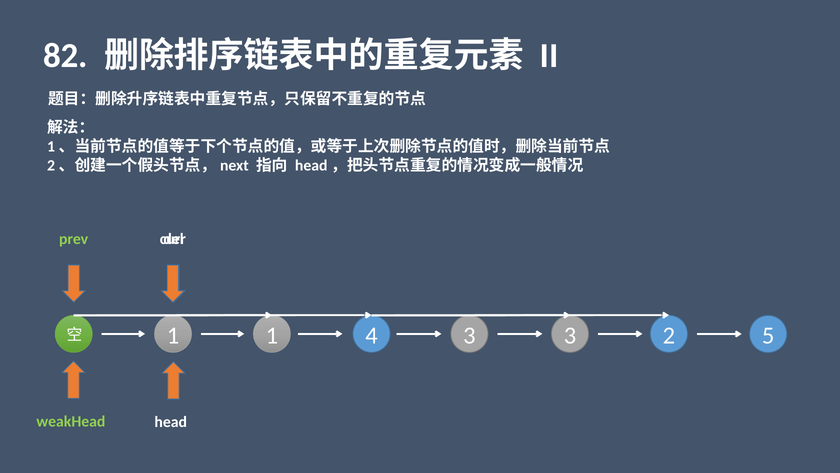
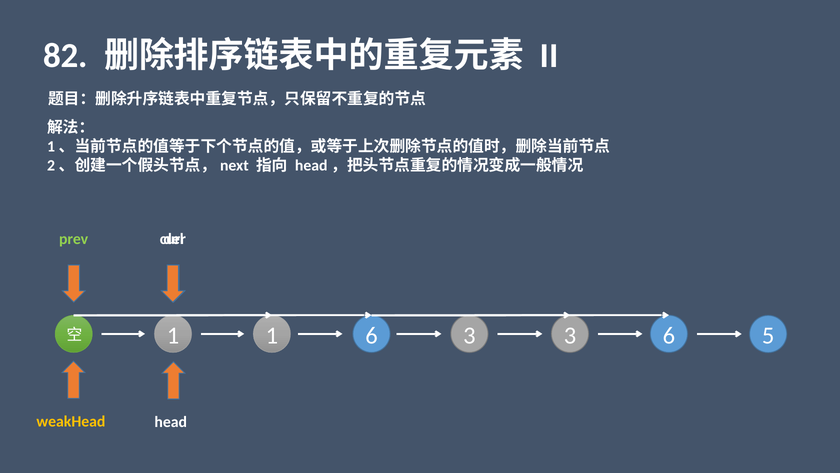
1 4: 4 -> 6
3 2: 2 -> 6
weakHead colour: light green -> yellow
